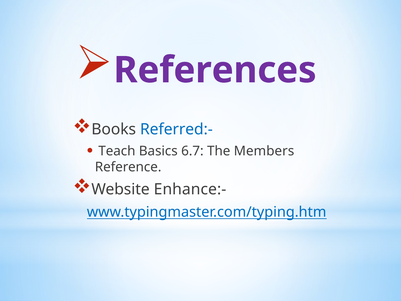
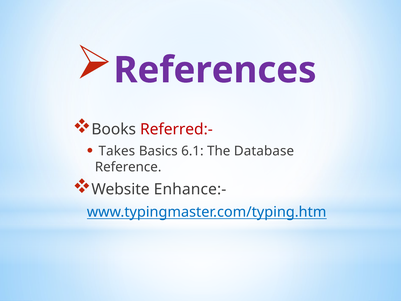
Referred:- colour: blue -> red
Teach: Teach -> Takes
6.7: 6.7 -> 6.1
Members: Members -> Database
